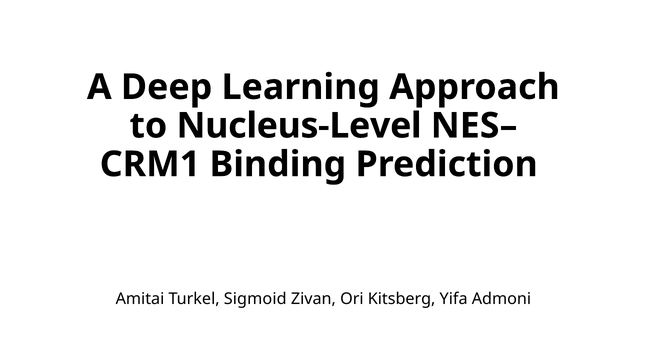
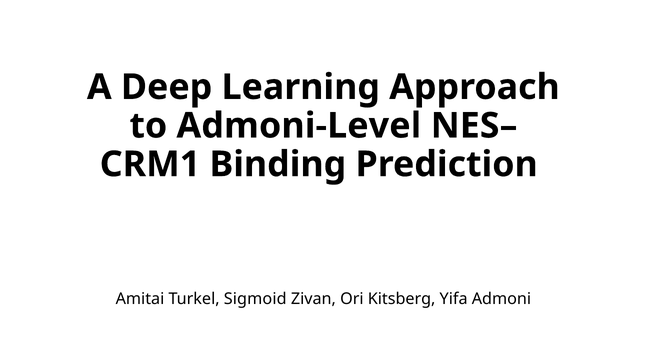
Nucleus-Level: Nucleus-Level -> Admoni-Level
